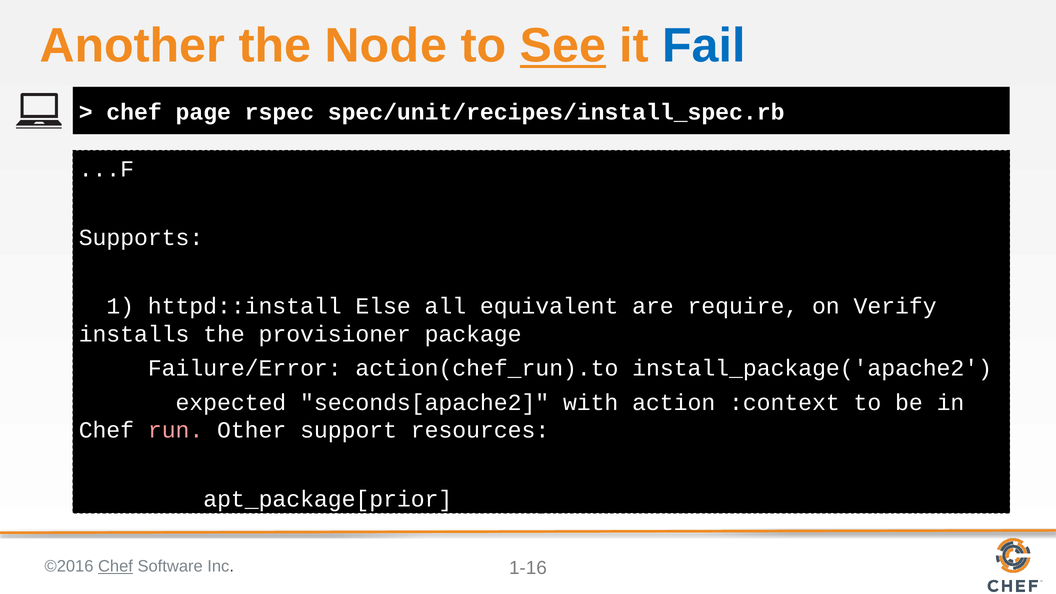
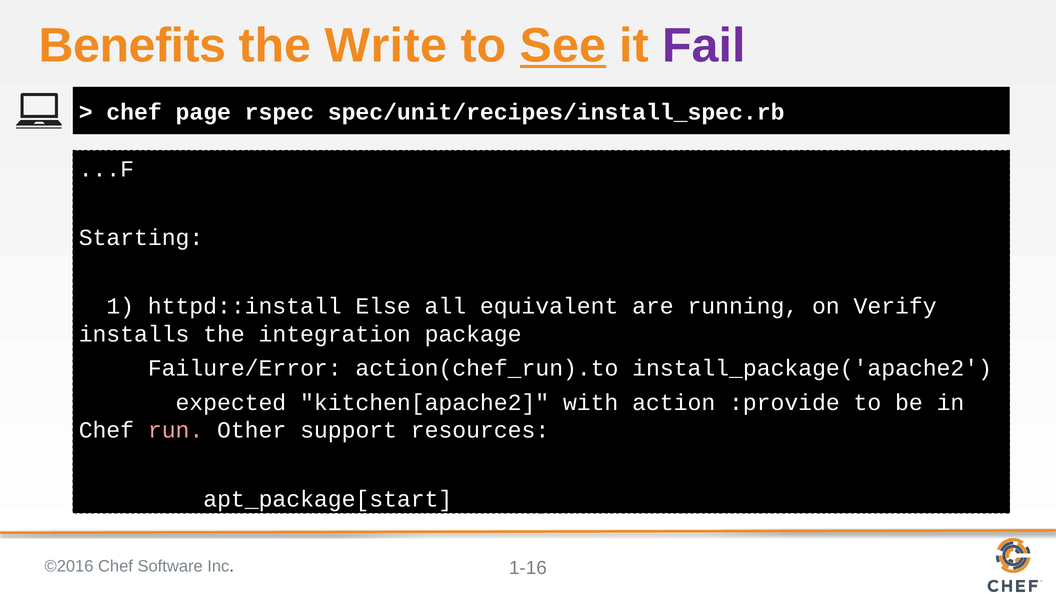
Another: Another -> Benefits
Node: Node -> Write
Fail colour: blue -> purple
Supports: Supports -> Starting
require: require -> running
provisioner: provisioner -> integration
seconds[apache2: seconds[apache2 -> kitchen[apache2
:context: :context -> :provide
apt_package[prior: apt_package[prior -> apt_package[start
Chef at (115, 566) underline: present -> none
